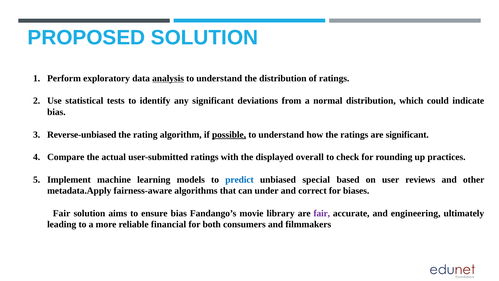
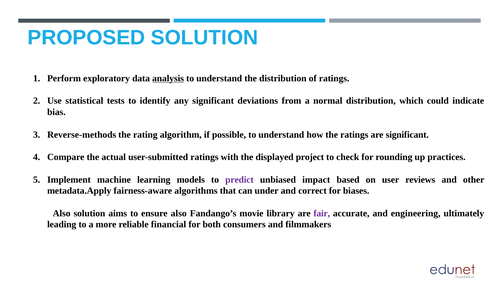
Reverse-unbiased: Reverse-unbiased -> Reverse-methods
possible underline: present -> none
overall: overall -> project
predict colour: blue -> purple
special: special -> impact
Fair at (62, 213): Fair -> Also
ensure bias: bias -> also
